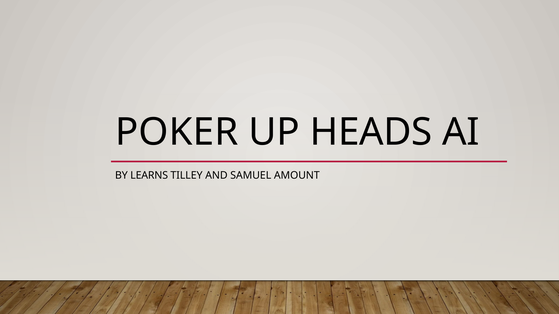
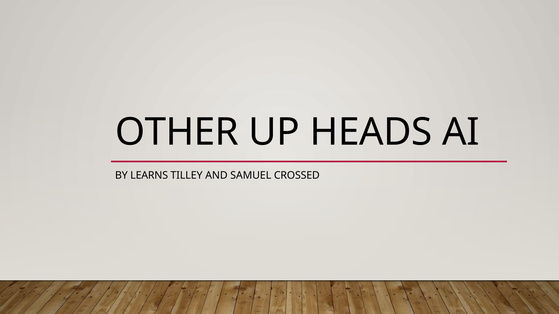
POKER: POKER -> OTHER
AMOUNT: AMOUNT -> CROSSED
